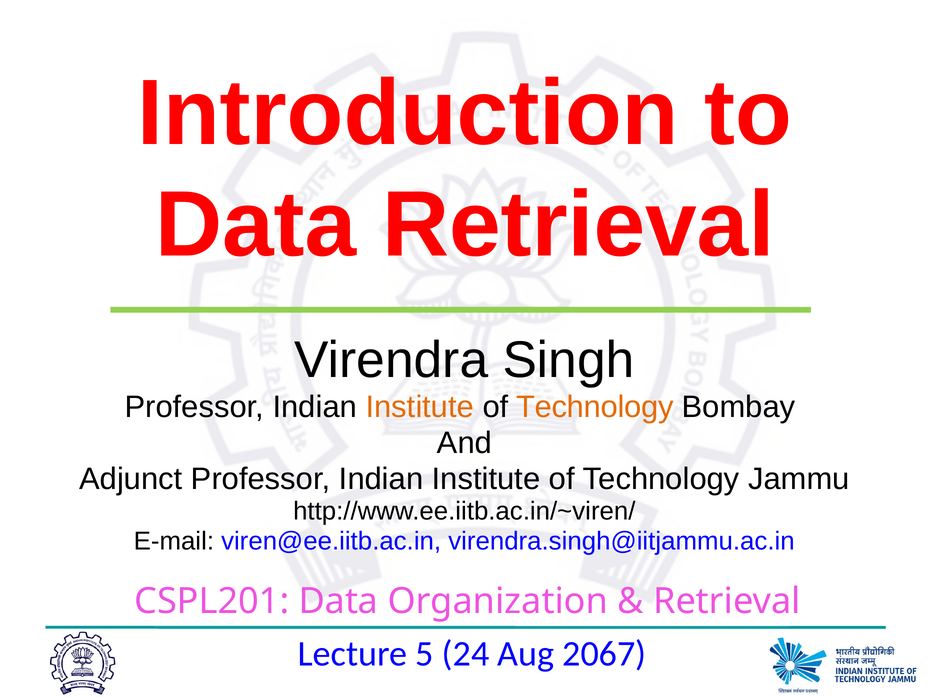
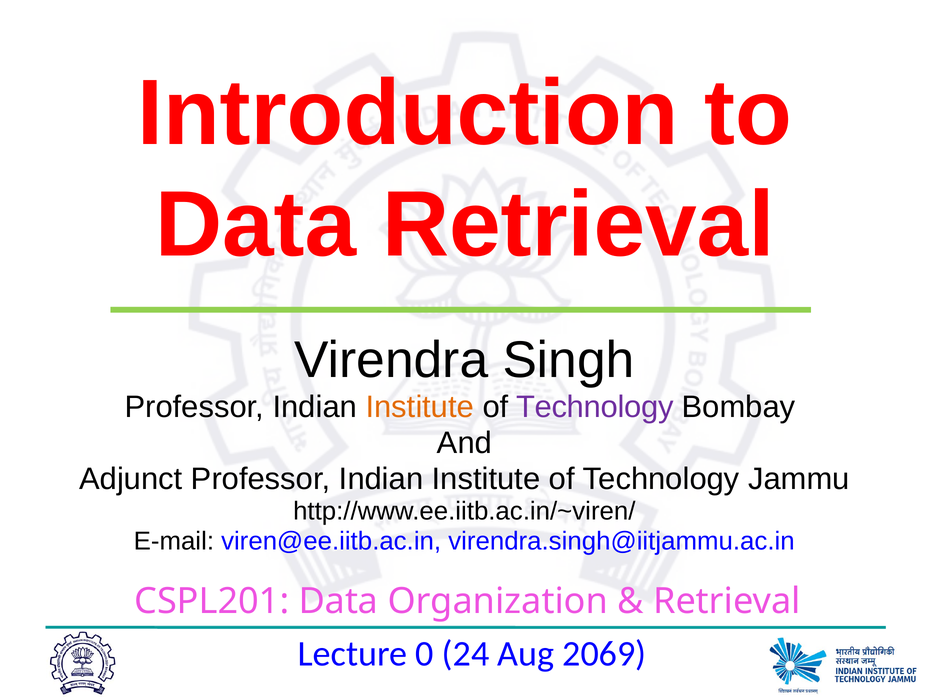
Technology at (595, 407) colour: orange -> purple
5: 5 -> 0
2067: 2067 -> 2069
